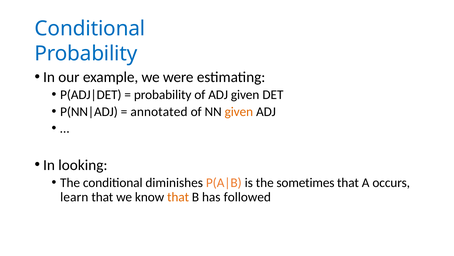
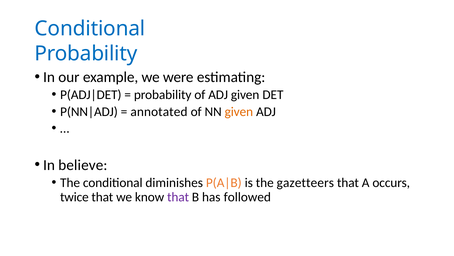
looking: looking -> believe
sometimes: sometimes -> gazetteers
learn: learn -> twice
that at (178, 197) colour: orange -> purple
